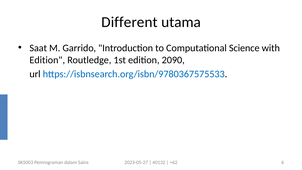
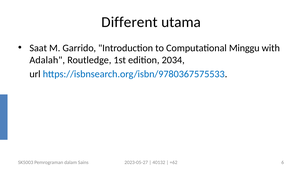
Science: Science -> Minggu
Edition at (47, 60): Edition -> Adalah
2090: 2090 -> 2034
